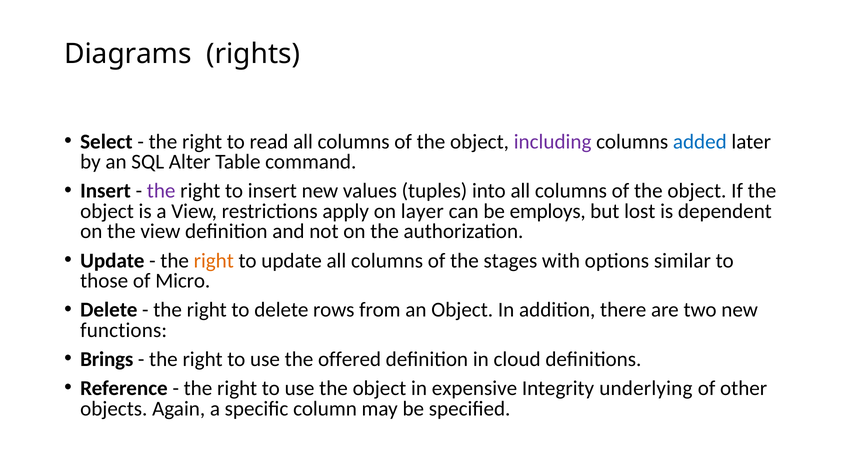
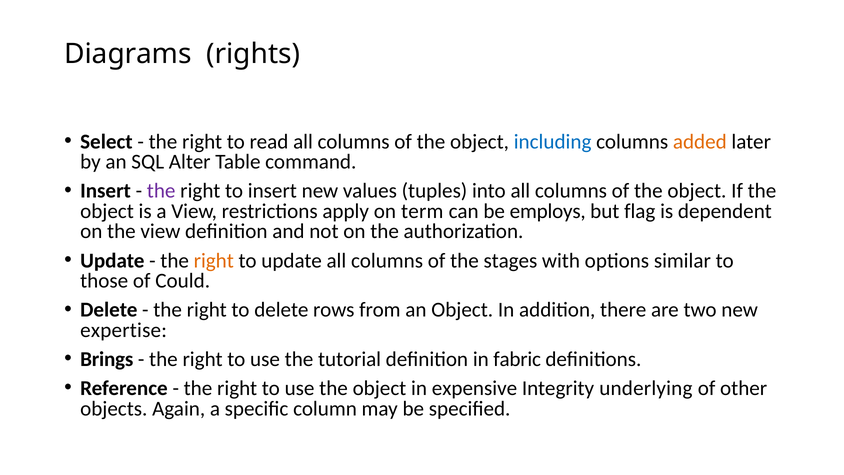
including colour: purple -> blue
added colour: blue -> orange
layer: layer -> term
lost: lost -> flag
Micro: Micro -> Could
functions: functions -> expertise
offered: offered -> tutorial
cloud: cloud -> fabric
